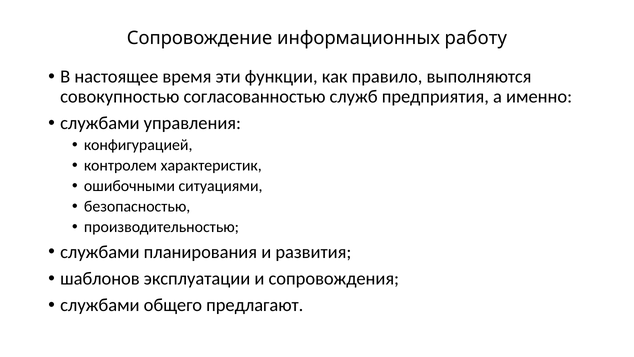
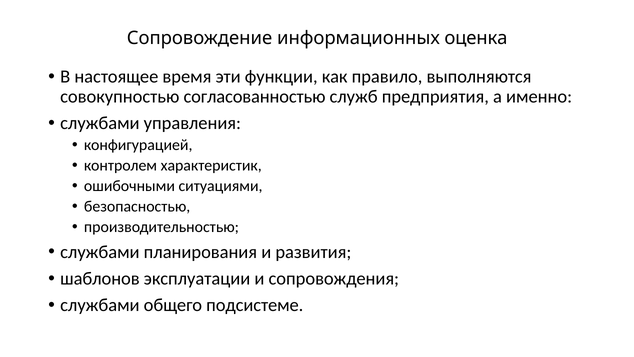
работу: работу -> оценка
предлагают: предлагают -> подсистеме
